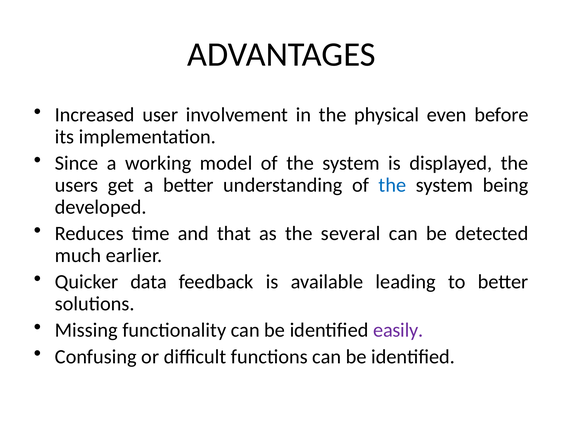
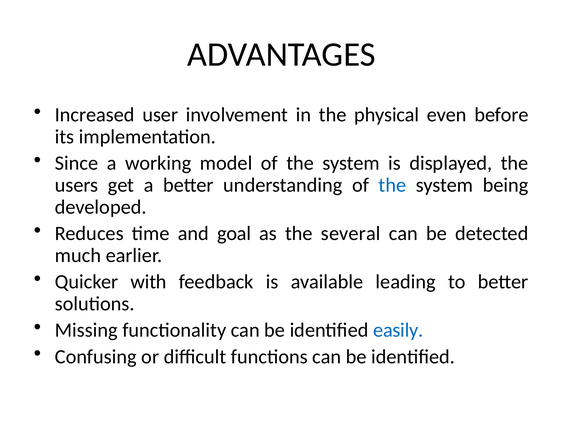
that: that -> goal
data: data -> with
easily colour: purple -> blue
